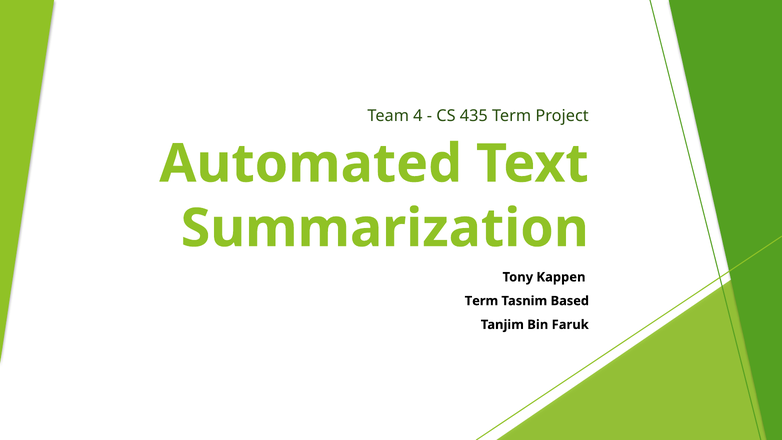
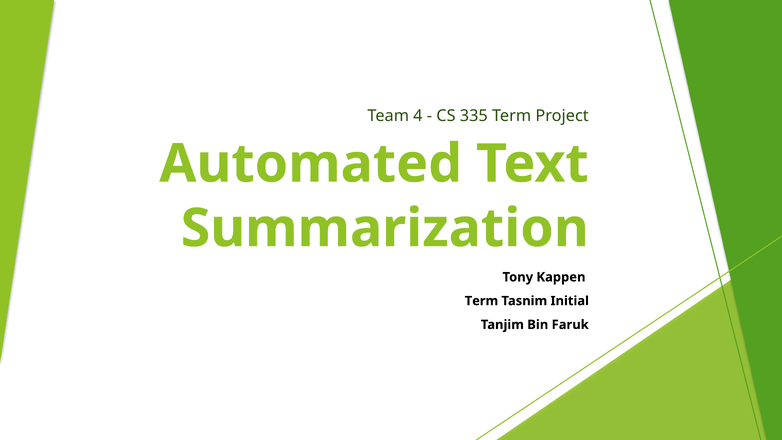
435: 435 -> 335
Based: Based -> Initial
